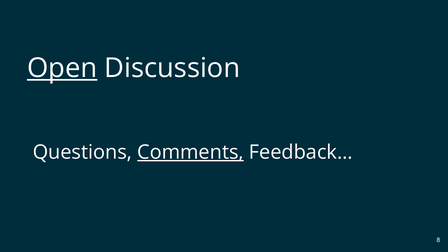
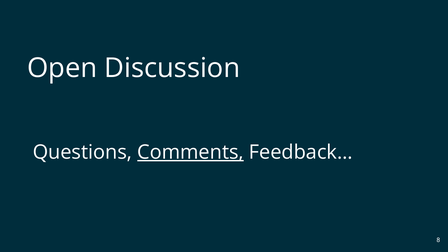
Open underline: present -> none
